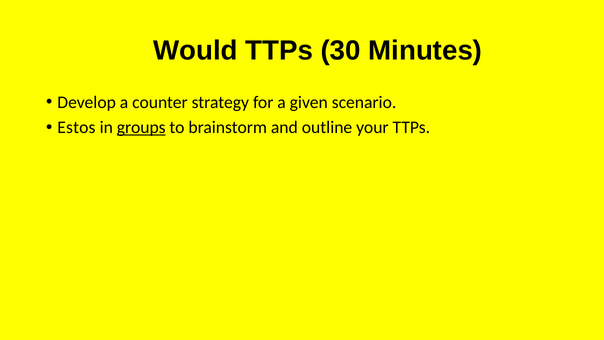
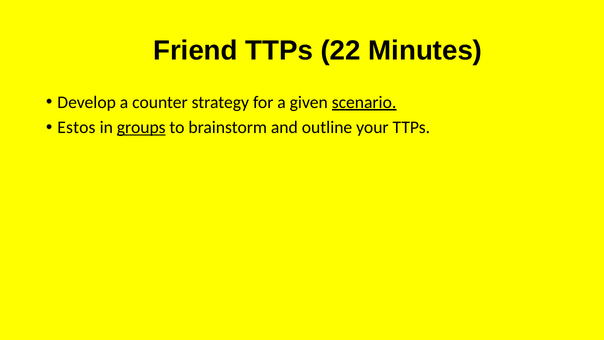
Would: Would -> Friend
30: 30 -> 22
scenario underline: none -> present
